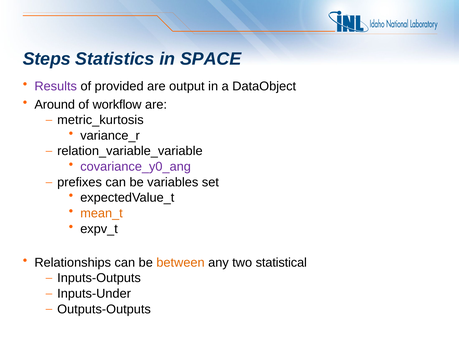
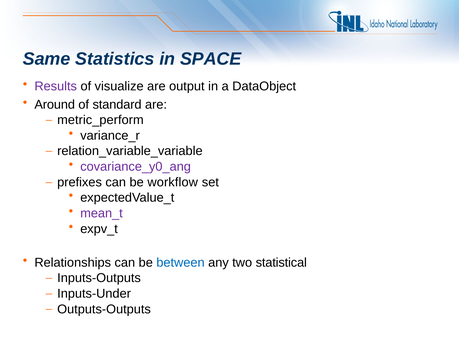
Steps: Steps -> Same
provided: provided -> visualize
workflow: workflow -> standard
metric_kurtosis: metric_kurtosis -> metric_perform
variables: variables -> workflow
mean_t colour: orange -> purple
between colour: orange -> blue
